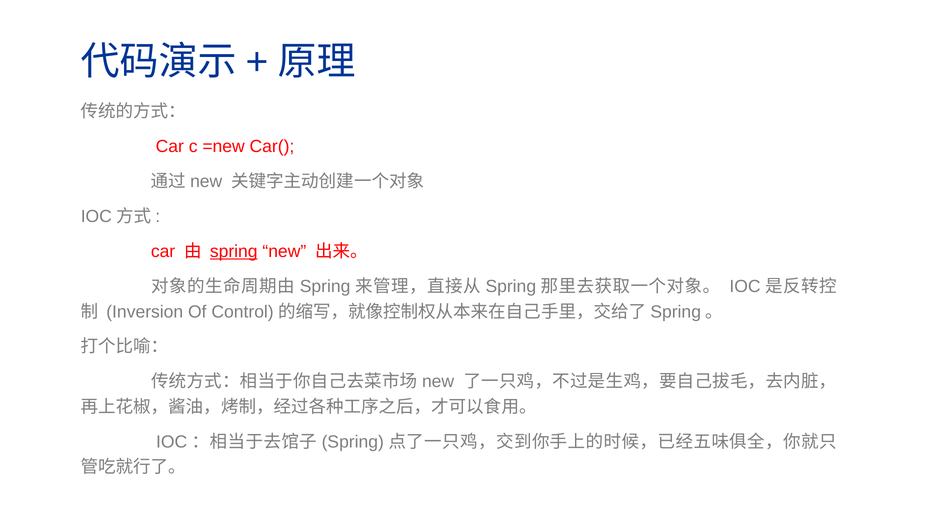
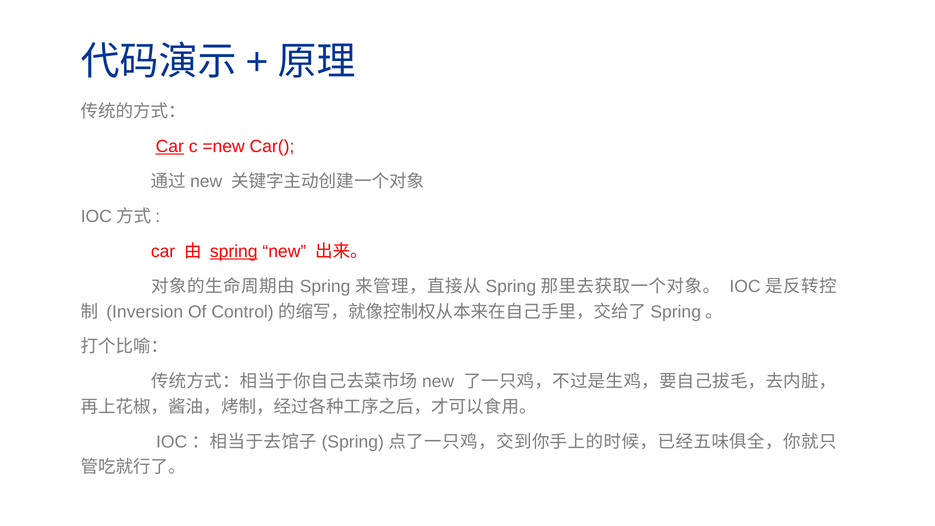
Car at (170, 147) underline: none -> present
